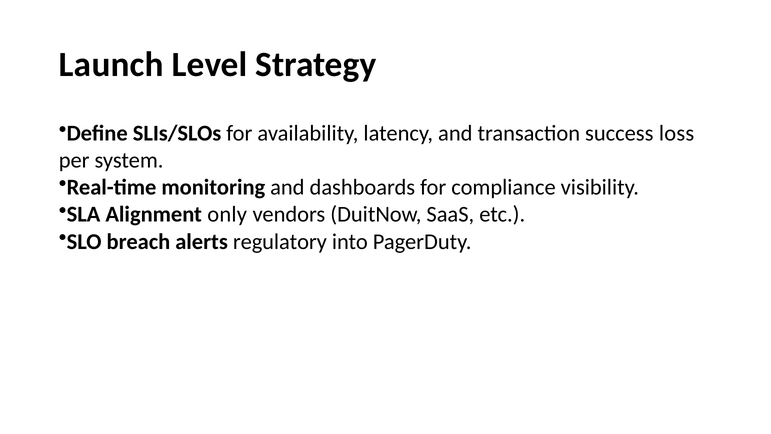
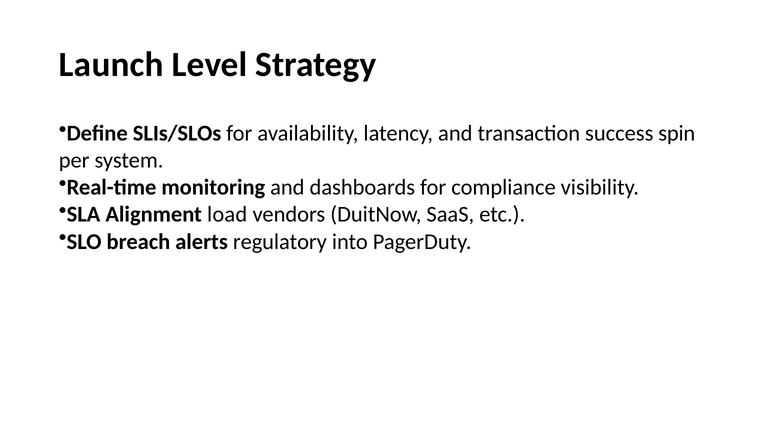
loss: loss -> spin
only: only -> load
